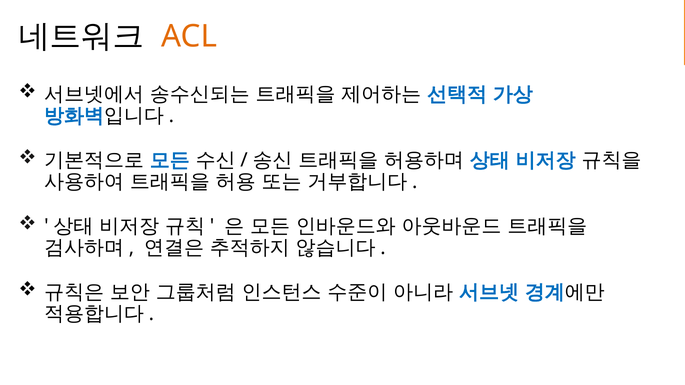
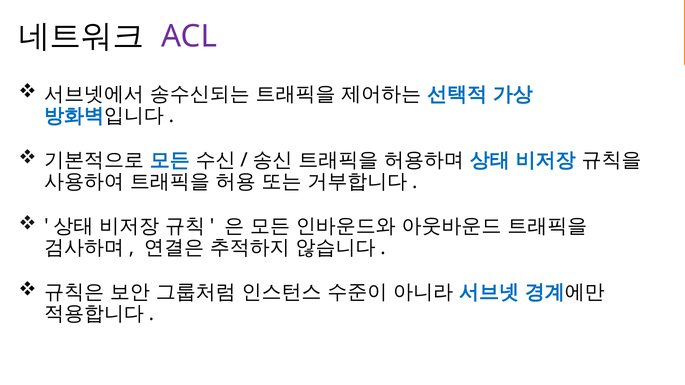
ACL colour: orange -> purple
